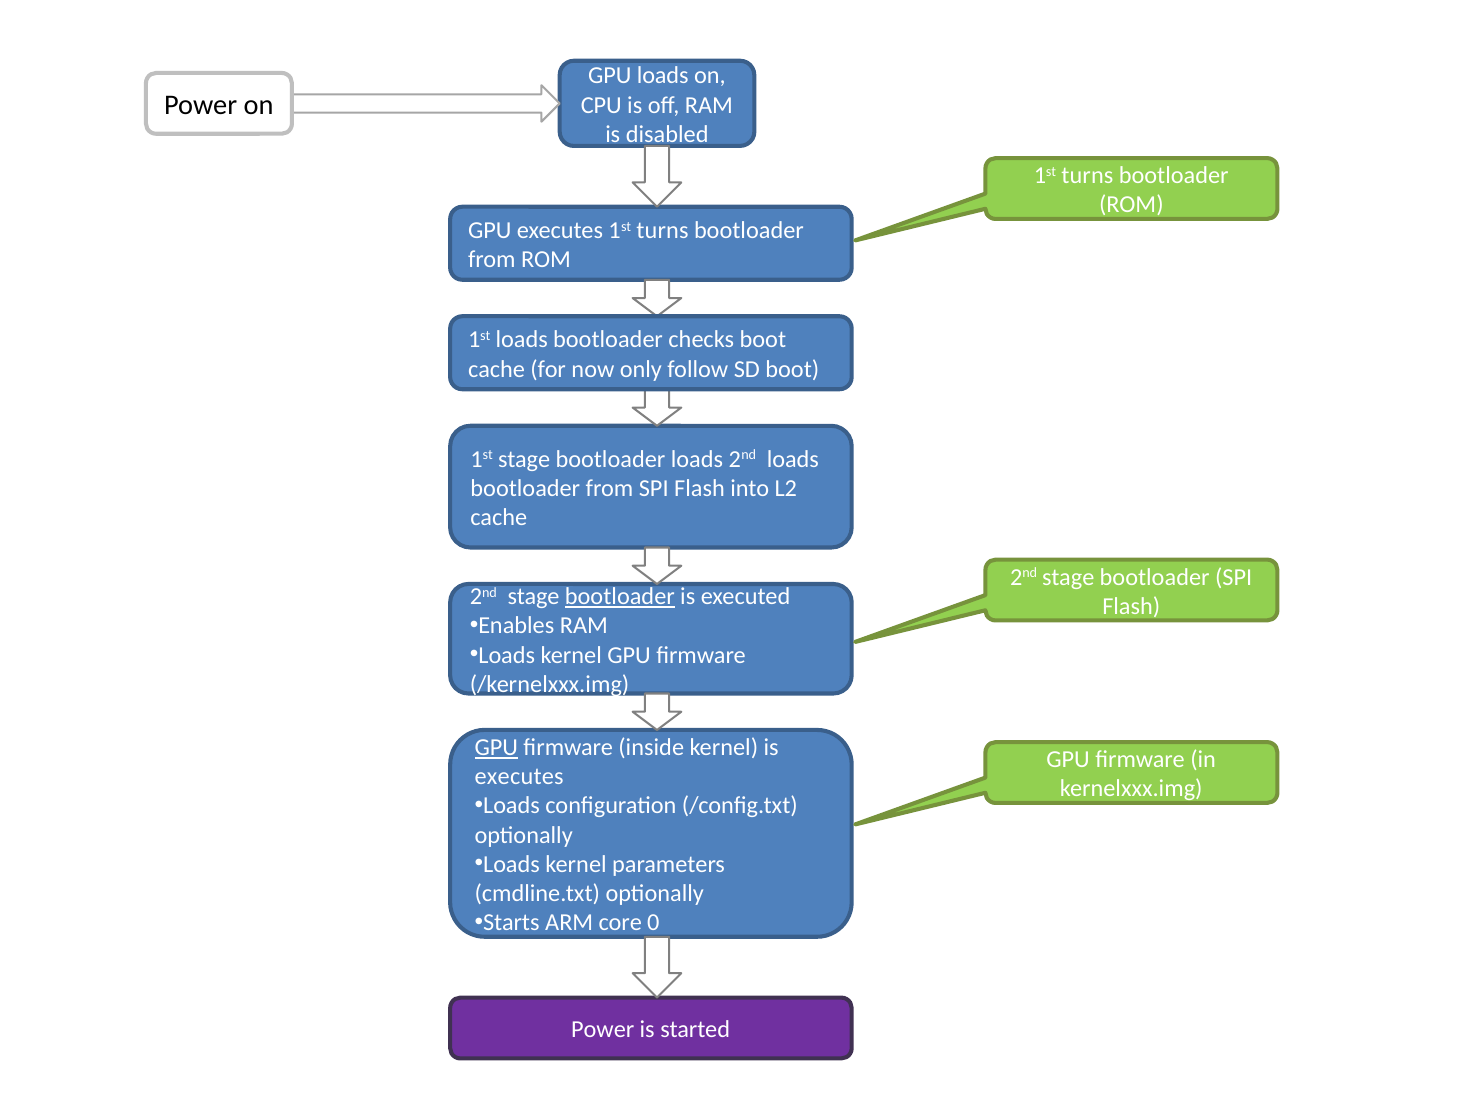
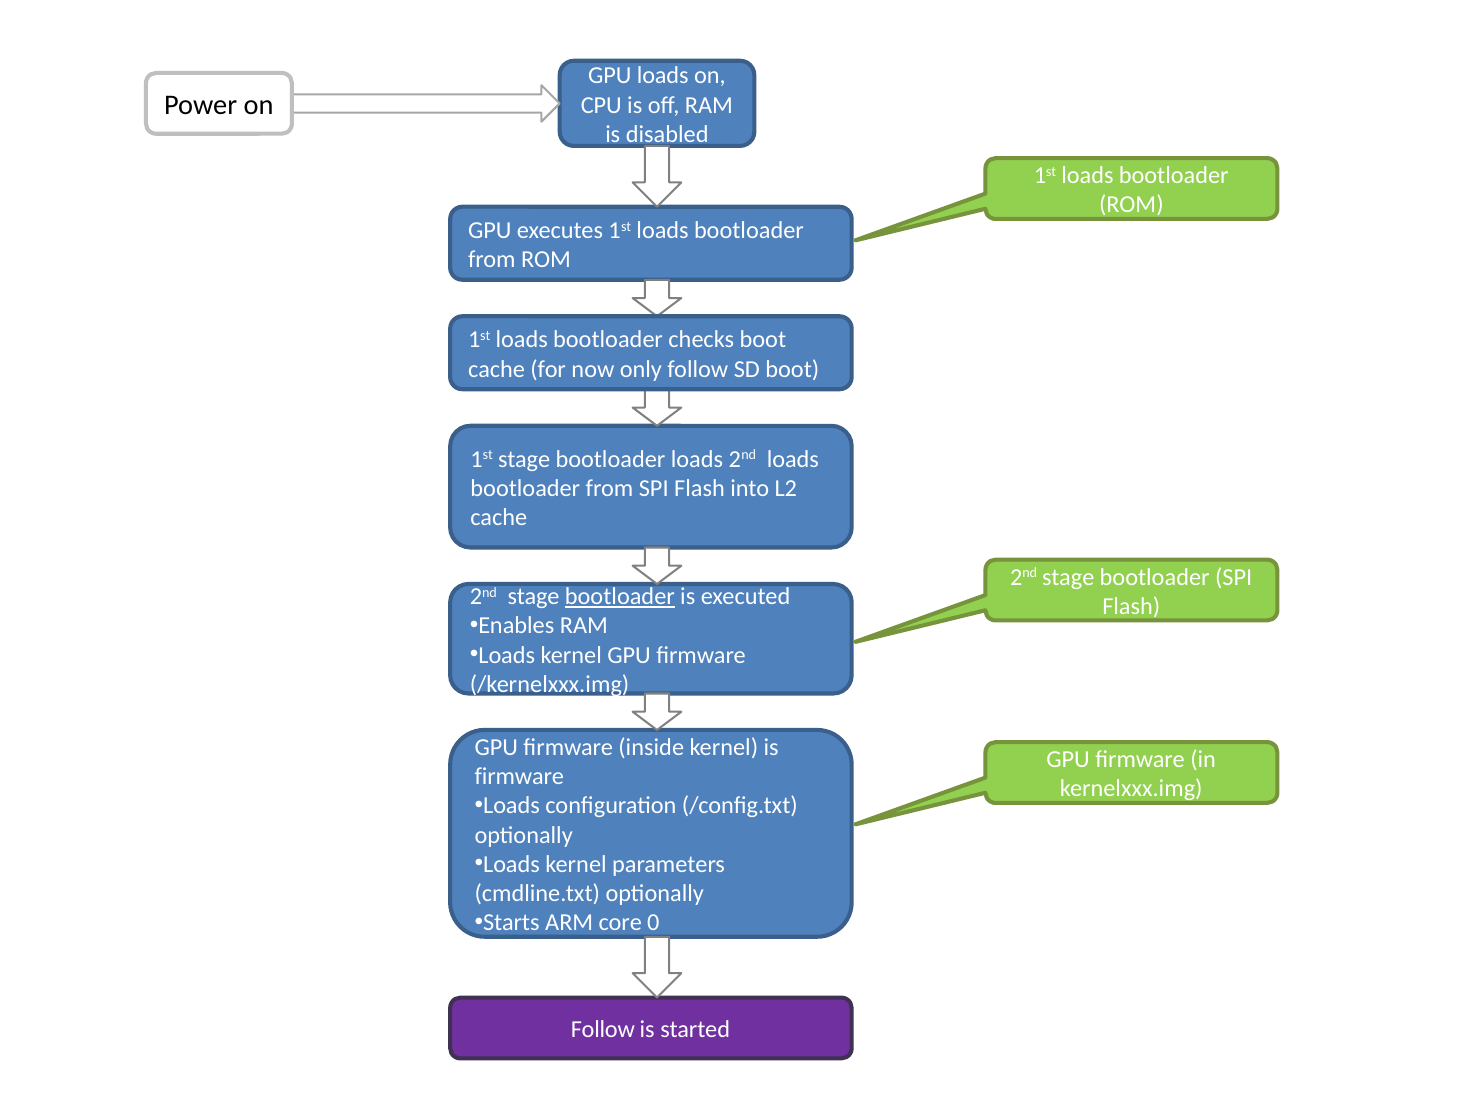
turns at (1087, 176): turns -> loads
executes 1st turns: turns -> loads
GPU at (496, 747) underline: present -> none
executes at (519, 777): executes -> firmware
Power at (603, 1030): Power -> Follow
